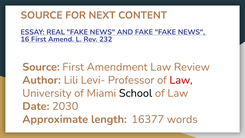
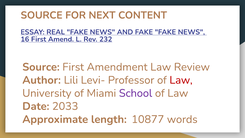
School colour: black -> purple
2030: 2030 -> 2033
16377: 16377 -> 10877
